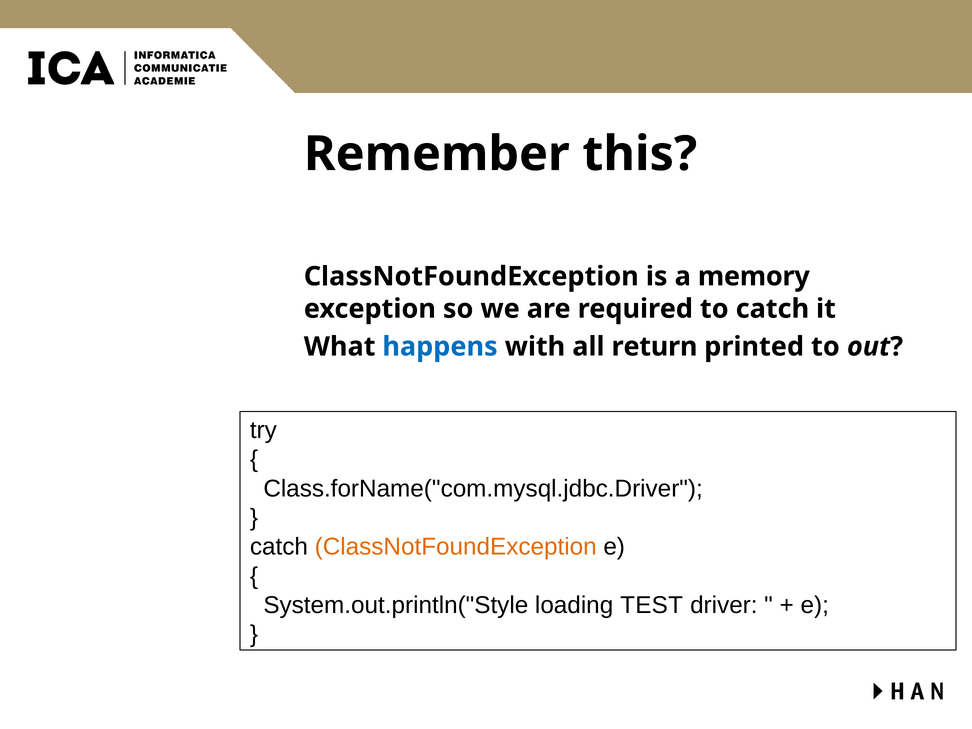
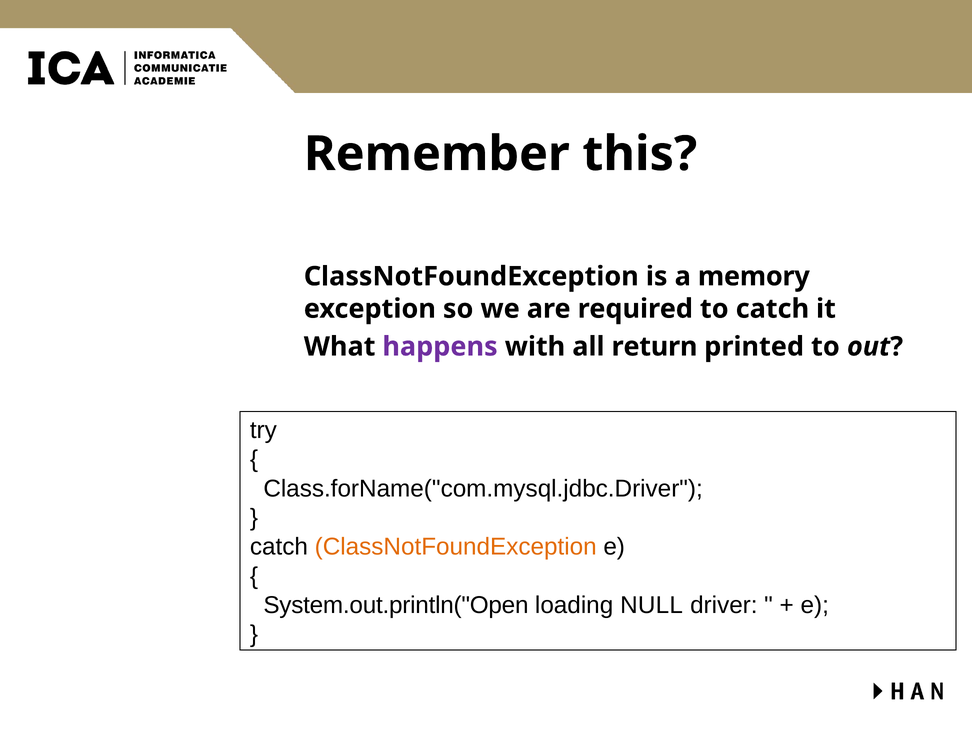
happens colour: blue -> purple
System.out.println("Style: System.out.println("Style -> System.out.println("Open
TEST: TEST -> NULL
